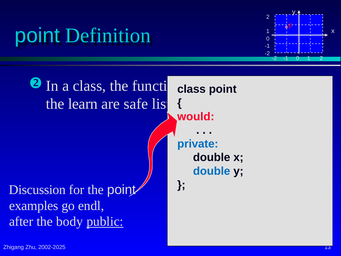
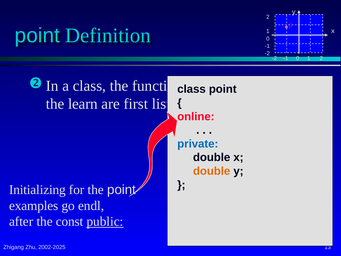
safe: safe -> first
would: would -> online
double at (212, 171) colour: blue -> orange
Discussion: Discussion -> Initializing
body: body -> const
